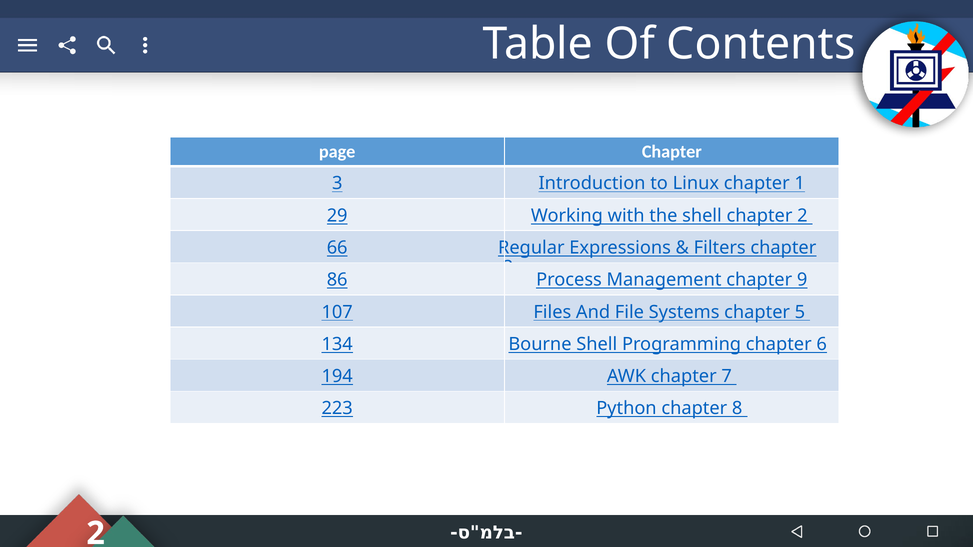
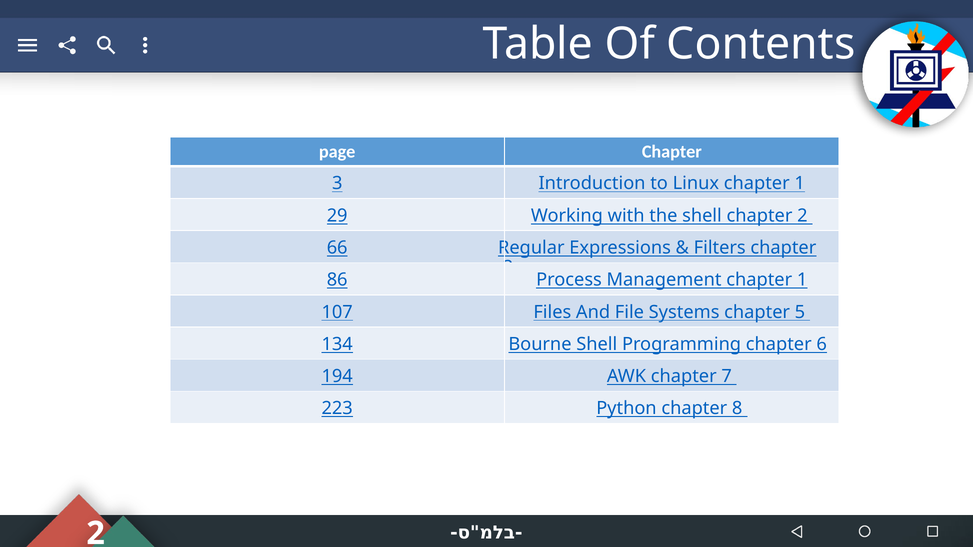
Management chapter 9: 9 -> 1
